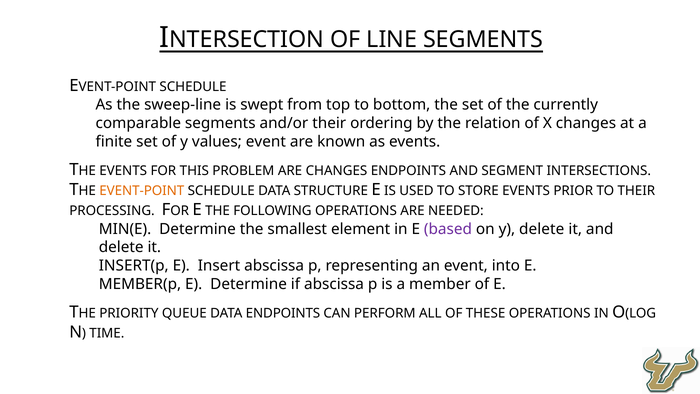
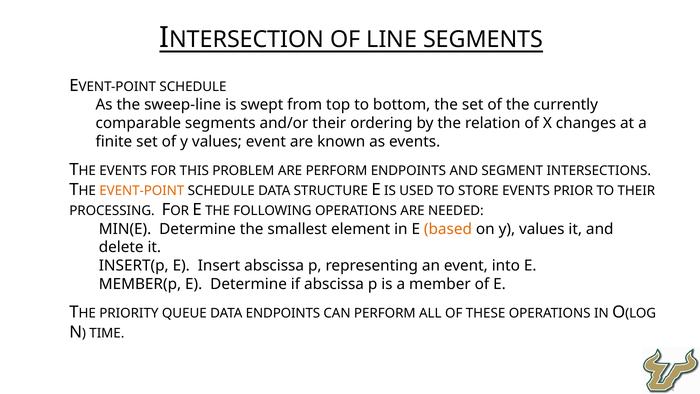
ARE CHANGES: CHANGES -> PERFORM
based colour: purple -> orange
on y delete: delete -> values
